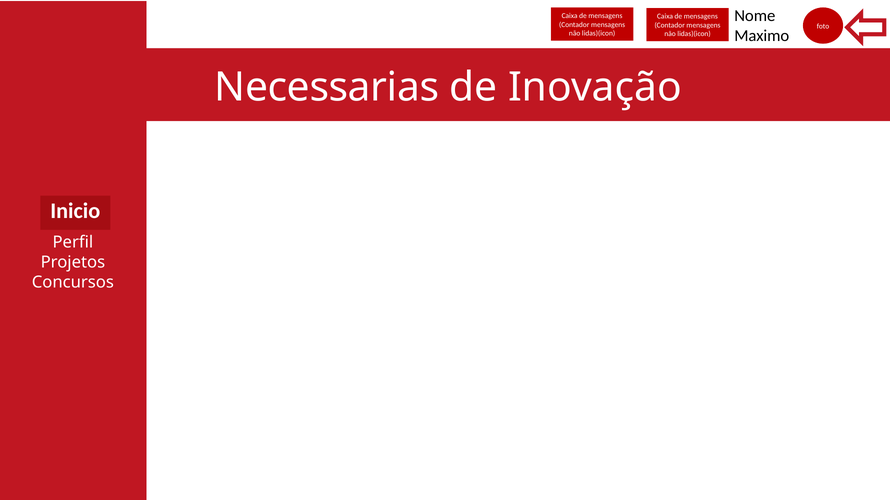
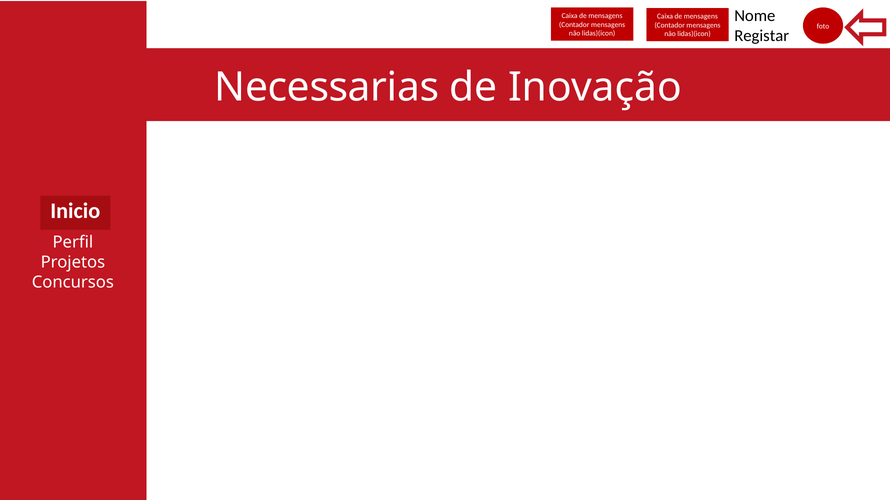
Maximo: Maximo -> Registar
